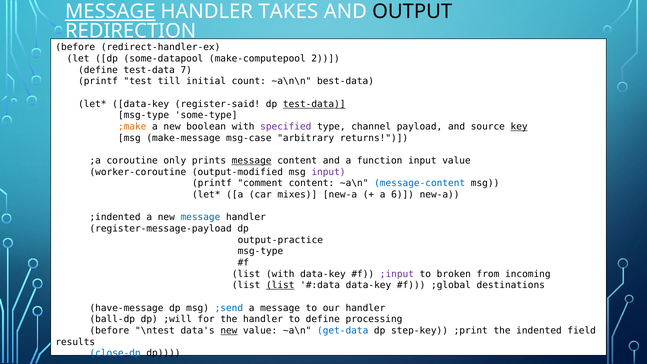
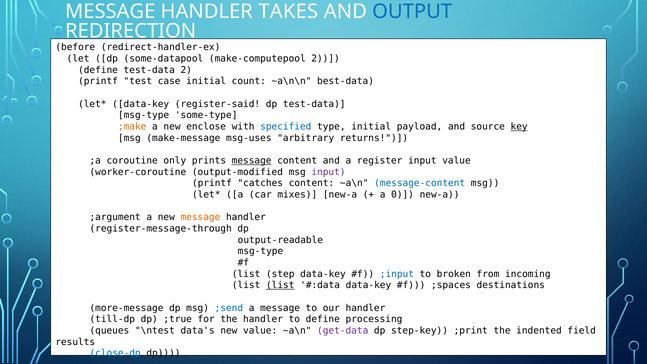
MESSAGE at (110, 11) underline: present -> none
OUTPUT colour: black -> blue
test-data 7: 7 -> 2
till: till -> case
test-data at (314, 104) underline: present -> none
boolean: boolean -> enclose
specified colour: purple -> blue
type channel: channel -> initial
msg-case: msg-case -> msg-uses
function: function -> register
comment: comment -> catches
6: 6 -> 0
;indented: ;indented -> ;argument
message at (200, 217) colour: blue -> orange
register-message-payload: register-message-payload -> register-message-through
output-practice: output-practice -> output-readable
list with: with -> step
;input colour: purple -> blue
;global: ;global -> ;spaces
have-message: have-message -> more-message
ball-dp: ball-dp -> till-dp
;will: ;will -> ;true
before at (109, 331): before -> queues
new at (229, 331) underline: present -> none
get-data colour: blue -> purple
